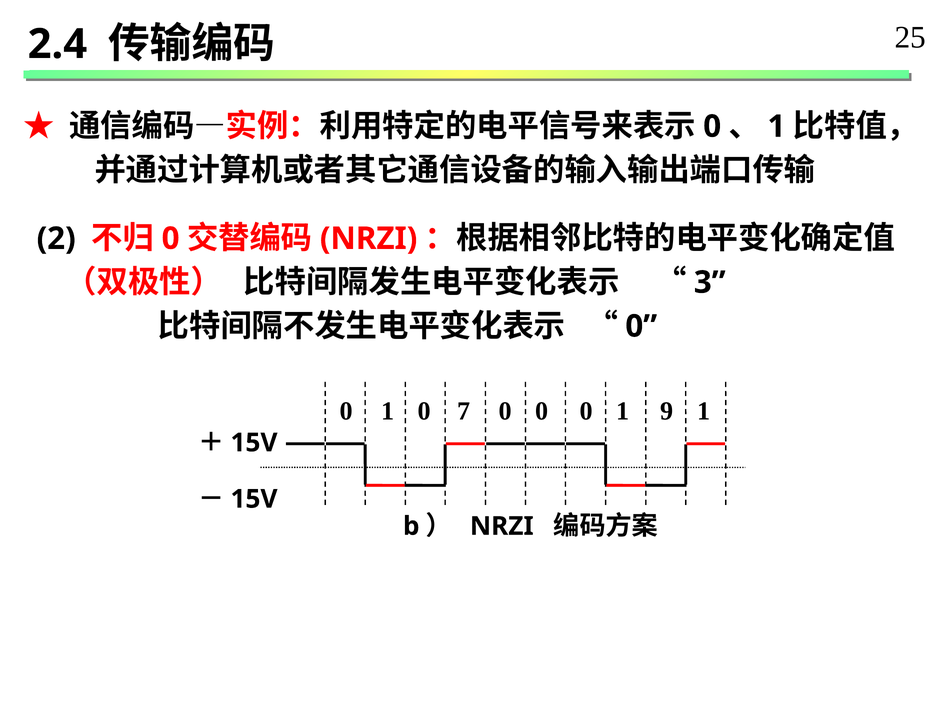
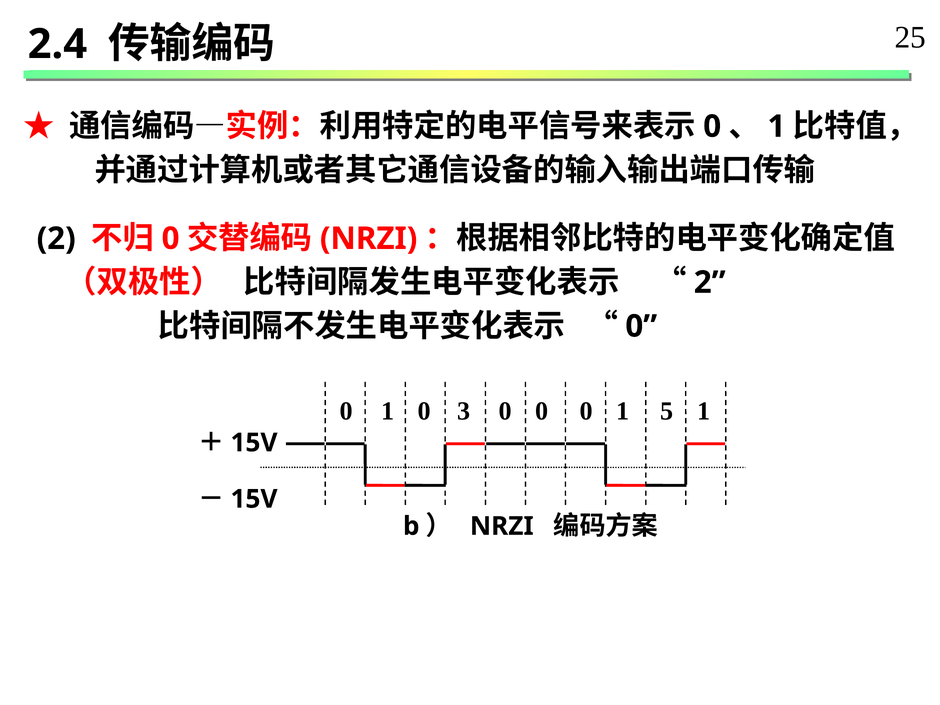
3 at (710, 282): 3 -> 2
7: 7 -> 3
9: 9 -> 5
